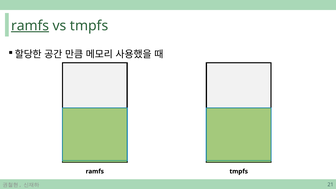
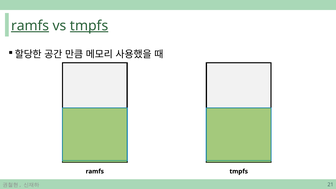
tmpfs at (89, 26) underline: none -> present
